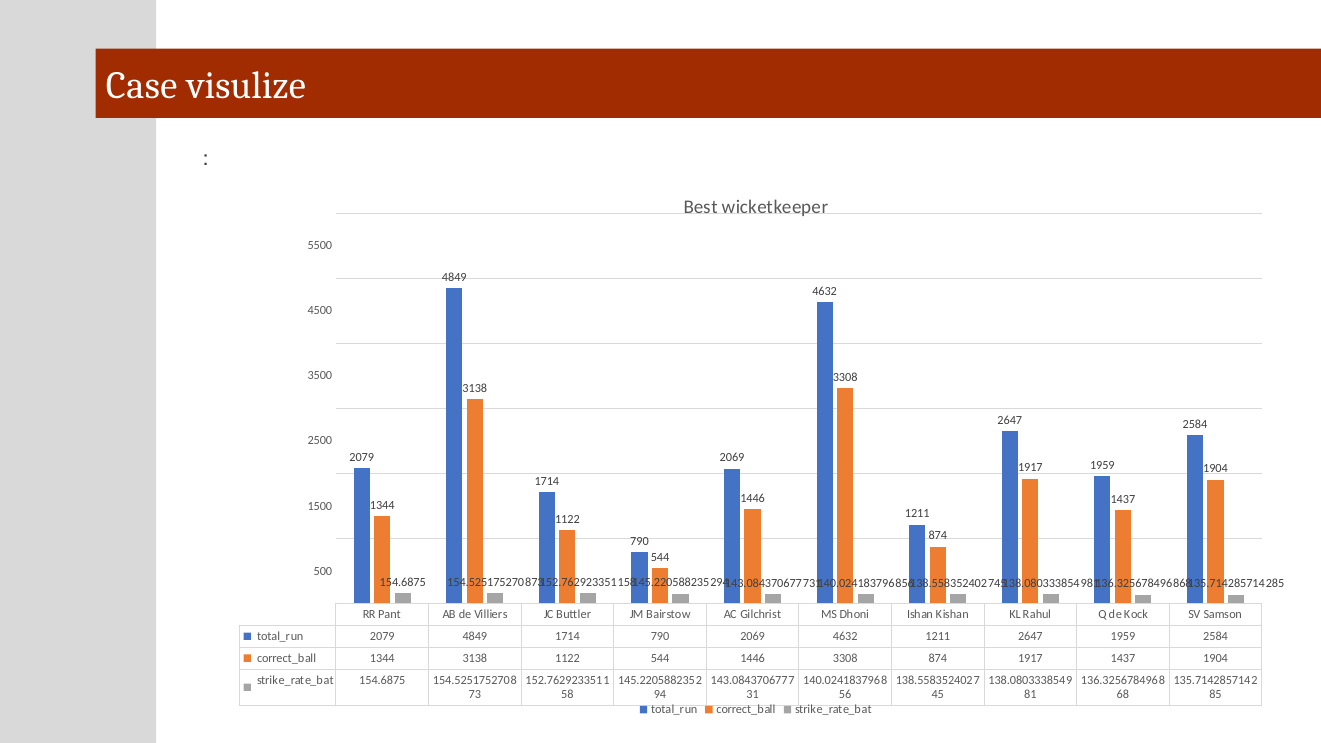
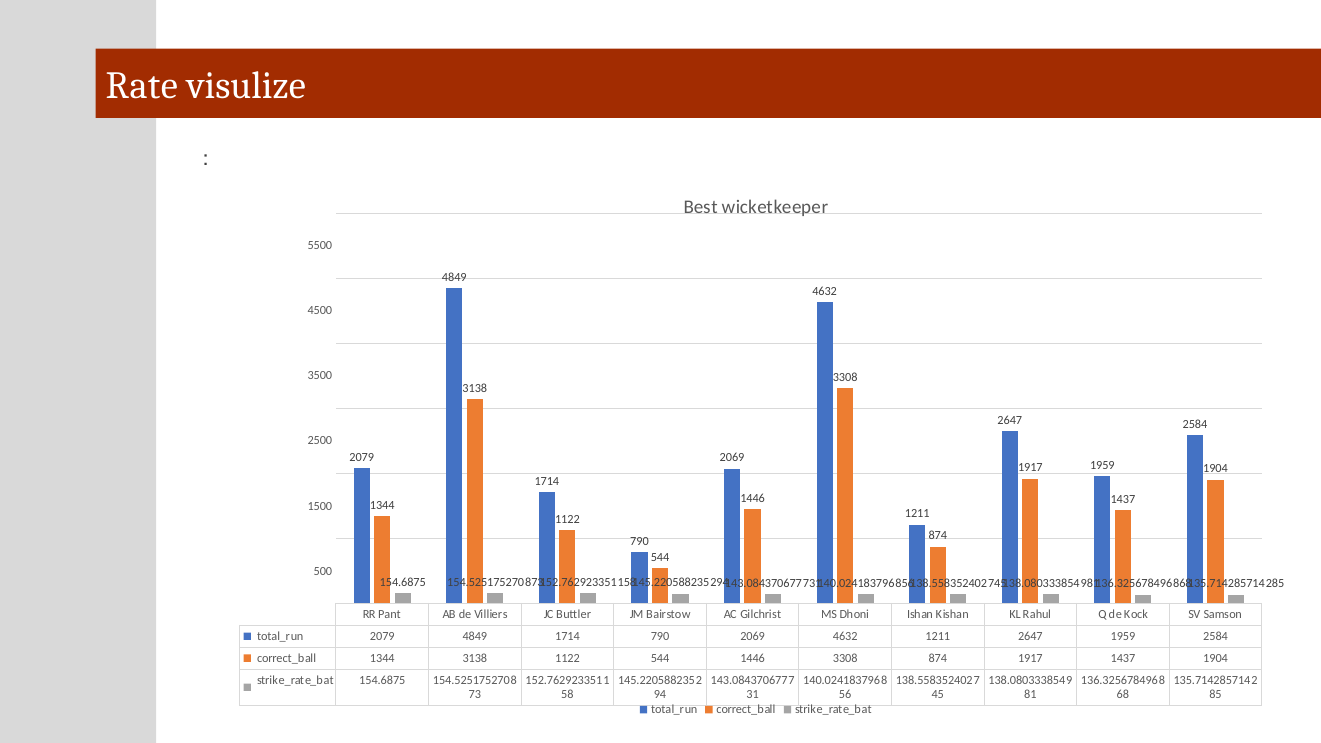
Case: Case -> Rate
